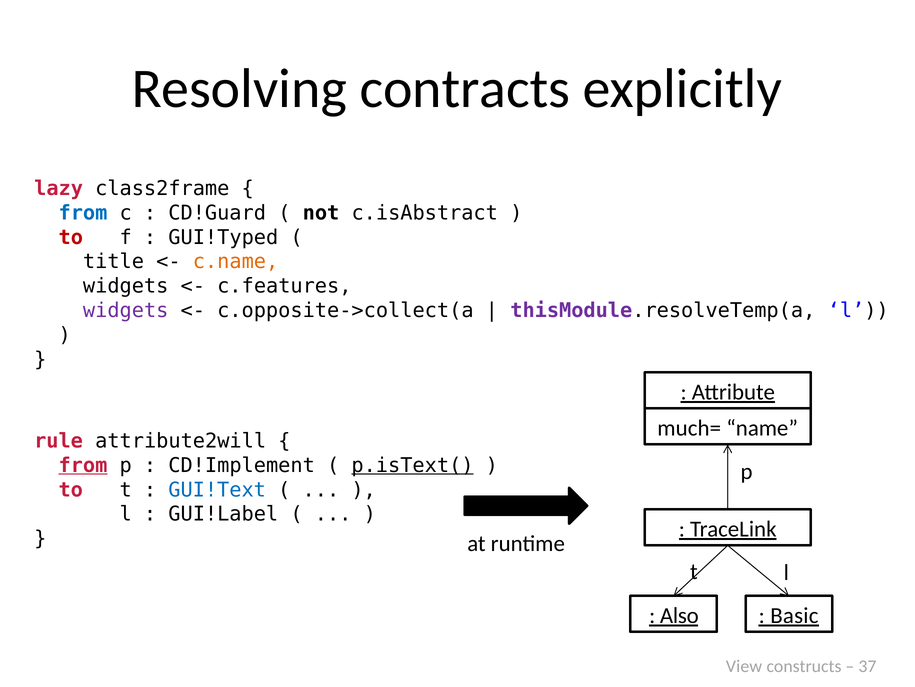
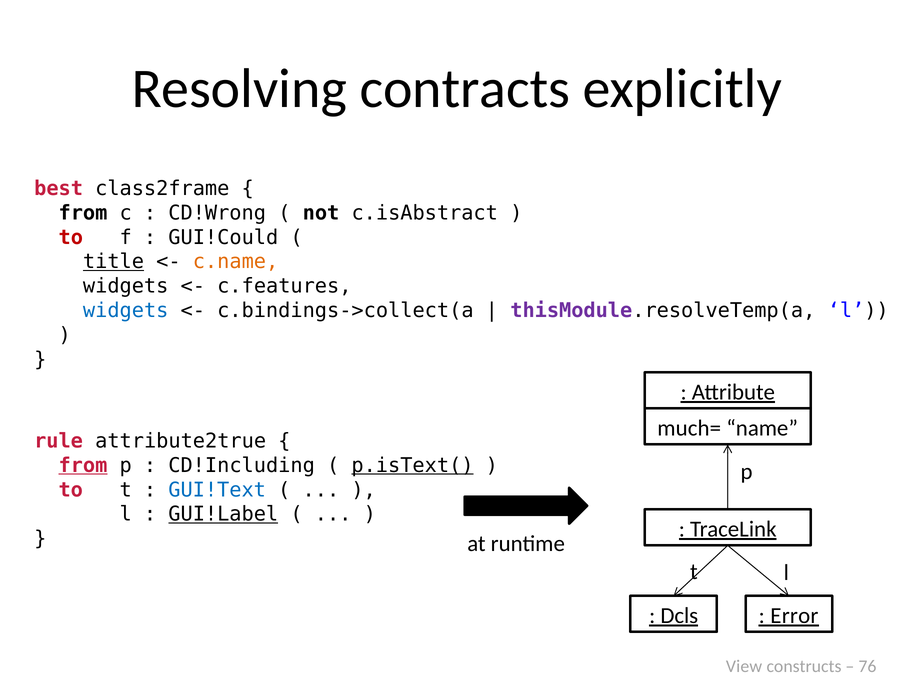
lazy: lazy -> best
from at (83, 213) colour: blue -> black
CD!Guard: CD!Guard -> CD!Wrong
GUI!Typed: GUI!Typed -> GUI!Could
title underline: none -> present
widgets at (126, 310) colour: purple -> blue
c.opposite->collect(a: c.opposite->collect(a -> c.bindings->collect(a
attribute2will: attribute2will -> attribute2true
CD!Implement: CD!Implement -> CD!Including
GUI!Label underline: none -> present
Also: Also -> Dcls
Basic: Basic -> Error
37: 37 -> 76
